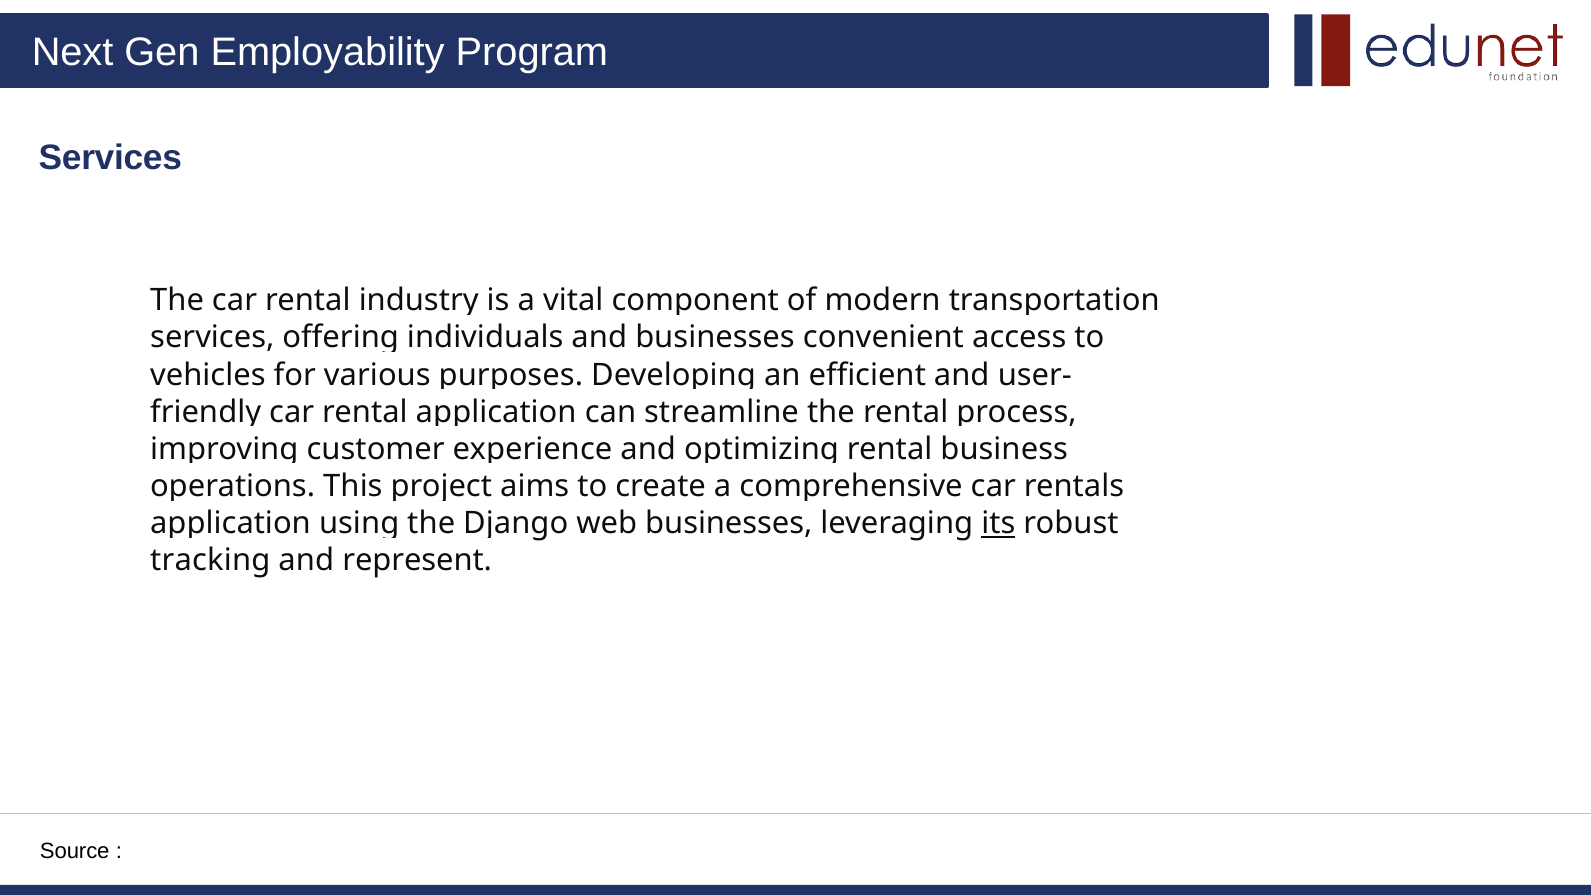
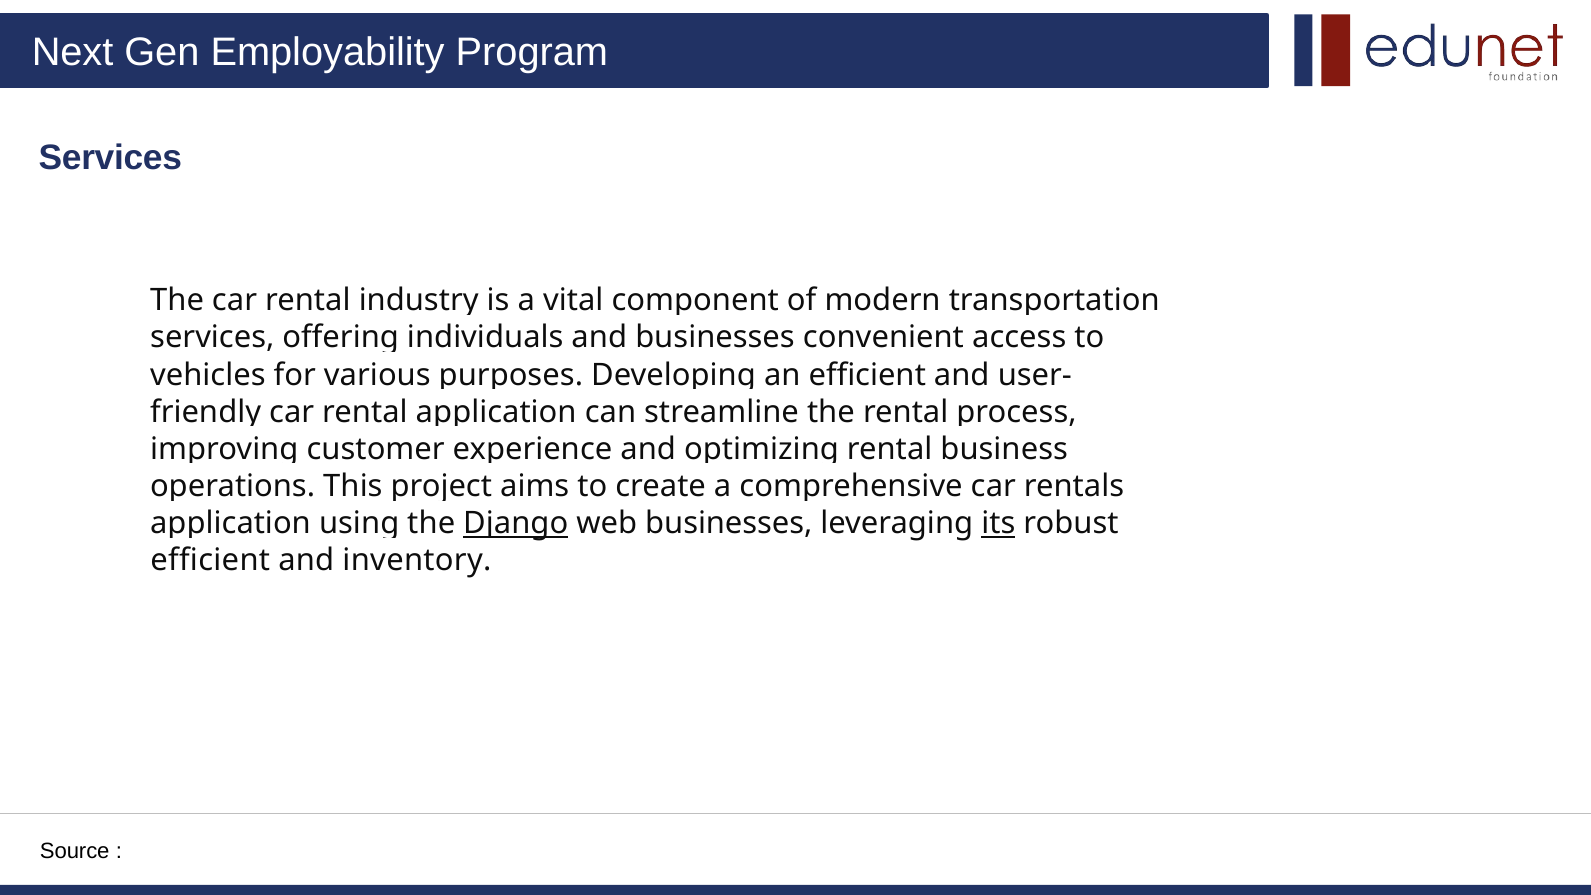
Django underline: none -> present
tracking at (210, 561): tracking -> efficient
represent: represent -> inventory
